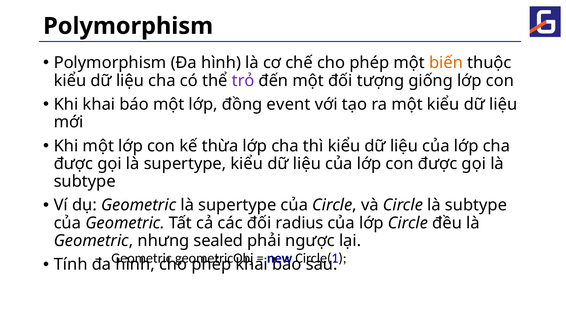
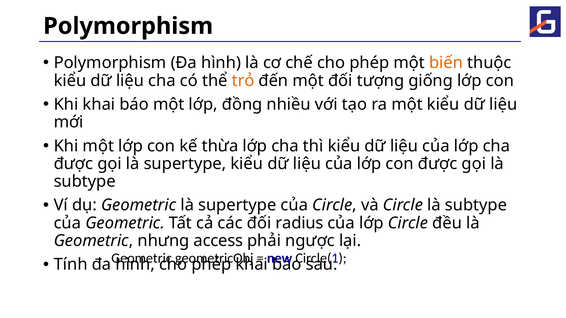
trỏ colour: purple -> orange
event: event -> nhiều
sealed: sealed -> access
